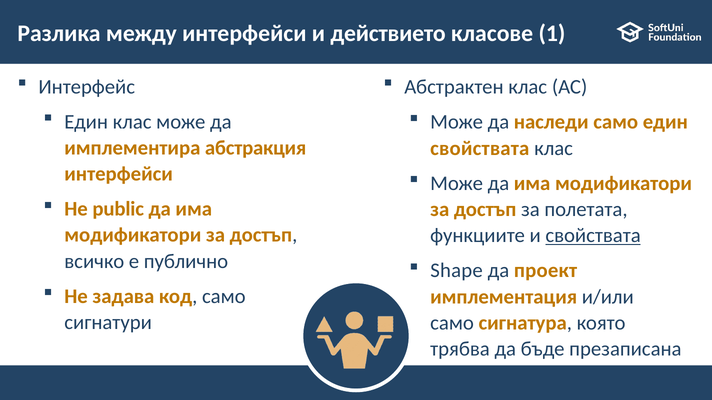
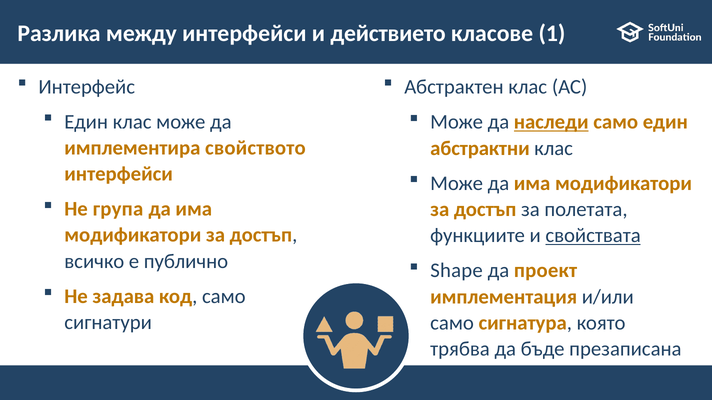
наследи underline: none -> present
абстракция: абстракция -> свойството
свойствата at (480, 148): свойствата -> абстрактни
public: public -> група
